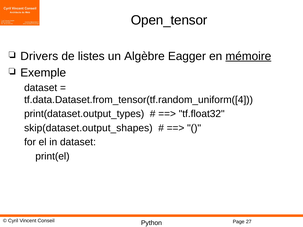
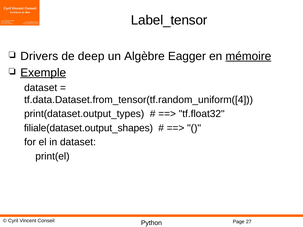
Open_tensor: Open_tensor -> Label_tensor
listes: listes -> deep
Exemple underline: none -> present
skip(dataset.output_shapes: skip(dataset.output_shapes -> filiale(dataset.output_shapes
